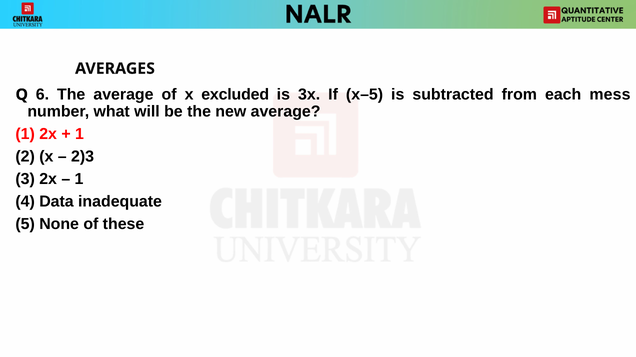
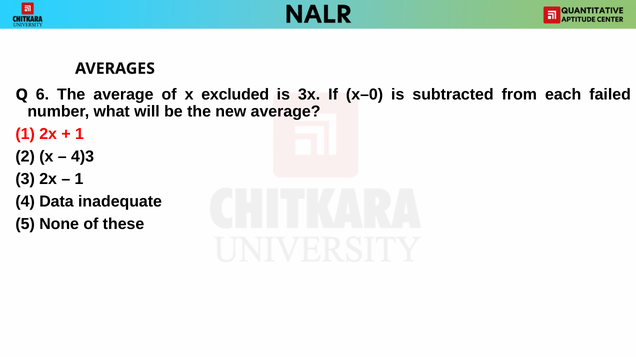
x–5: x–5 -> x–0
mess: mess -> failed
2)3: 2)3 -> 4)3
